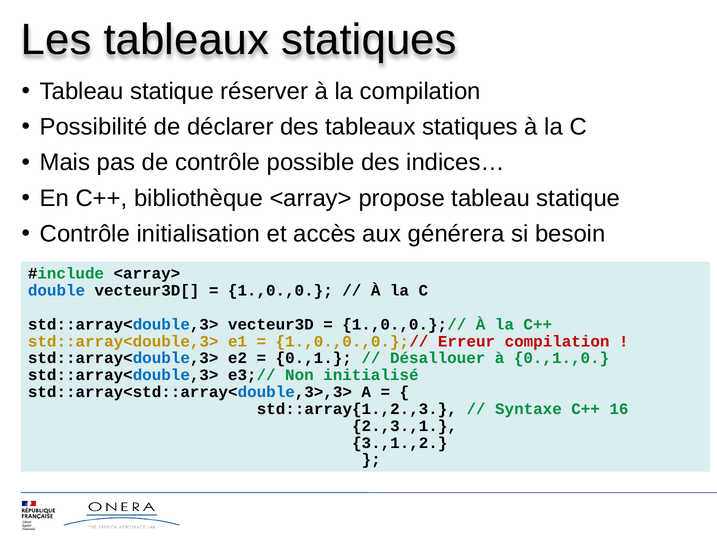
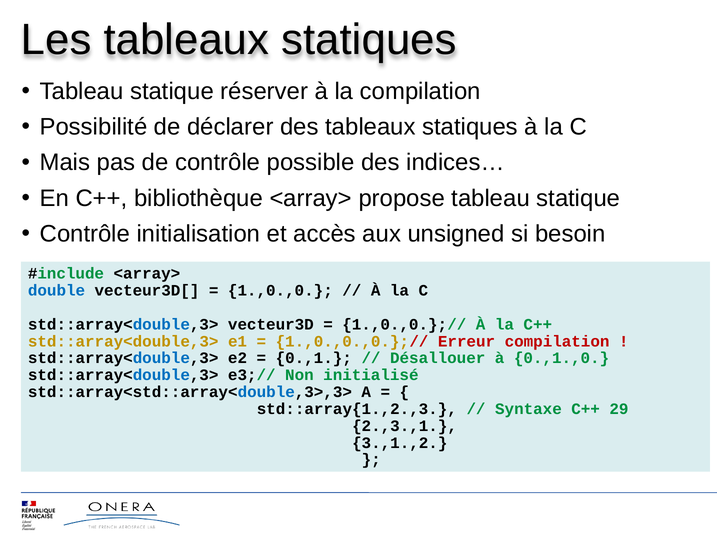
générera: générera -> unsigned
16: 16 -> 29
